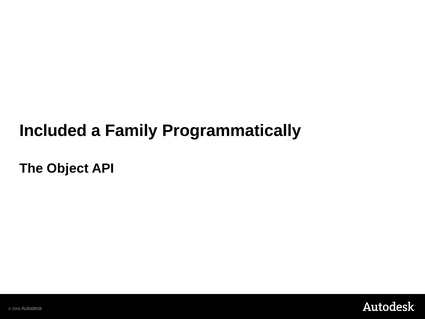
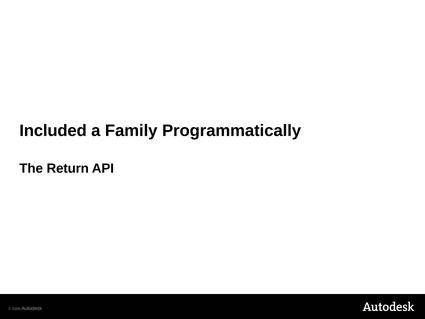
Object: Object -> Return
